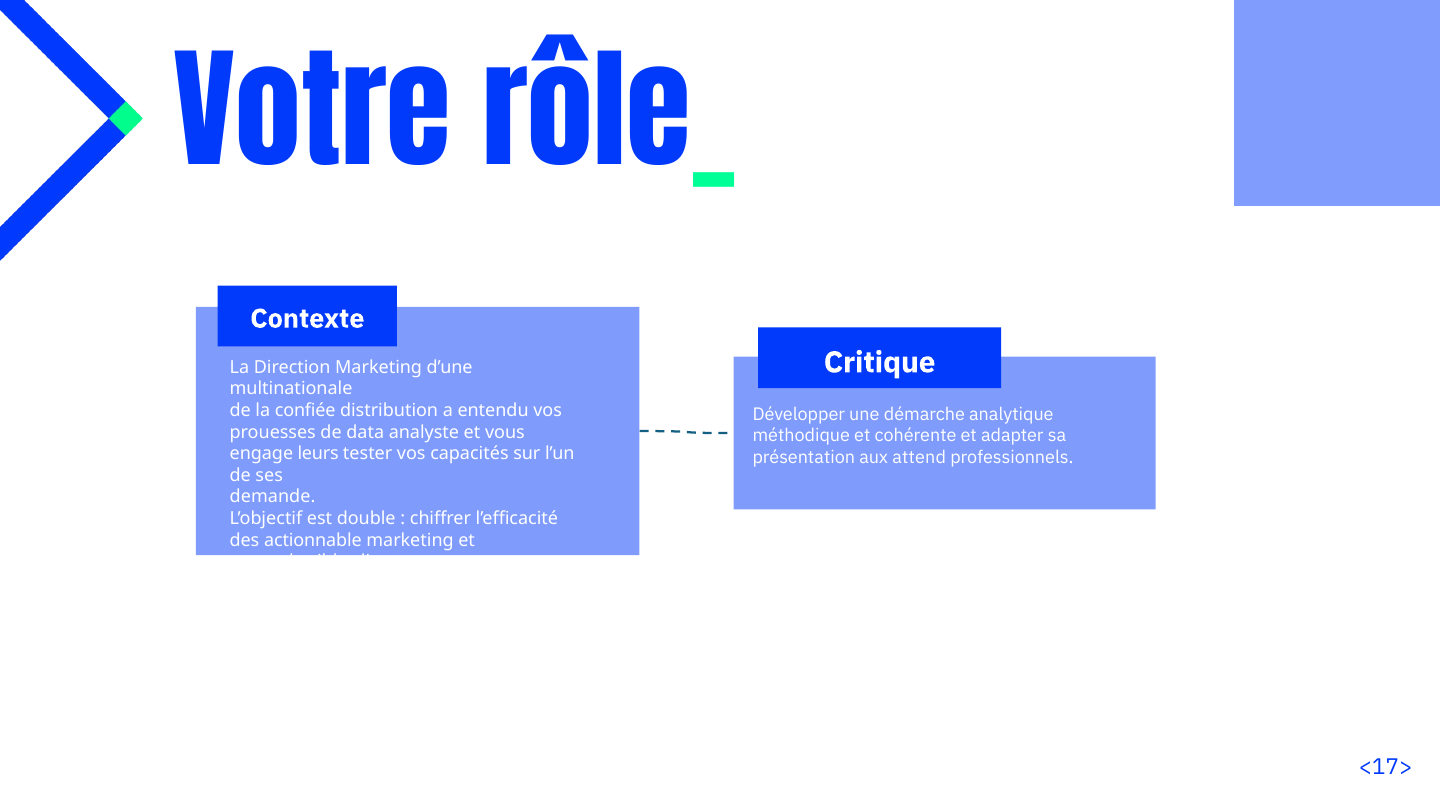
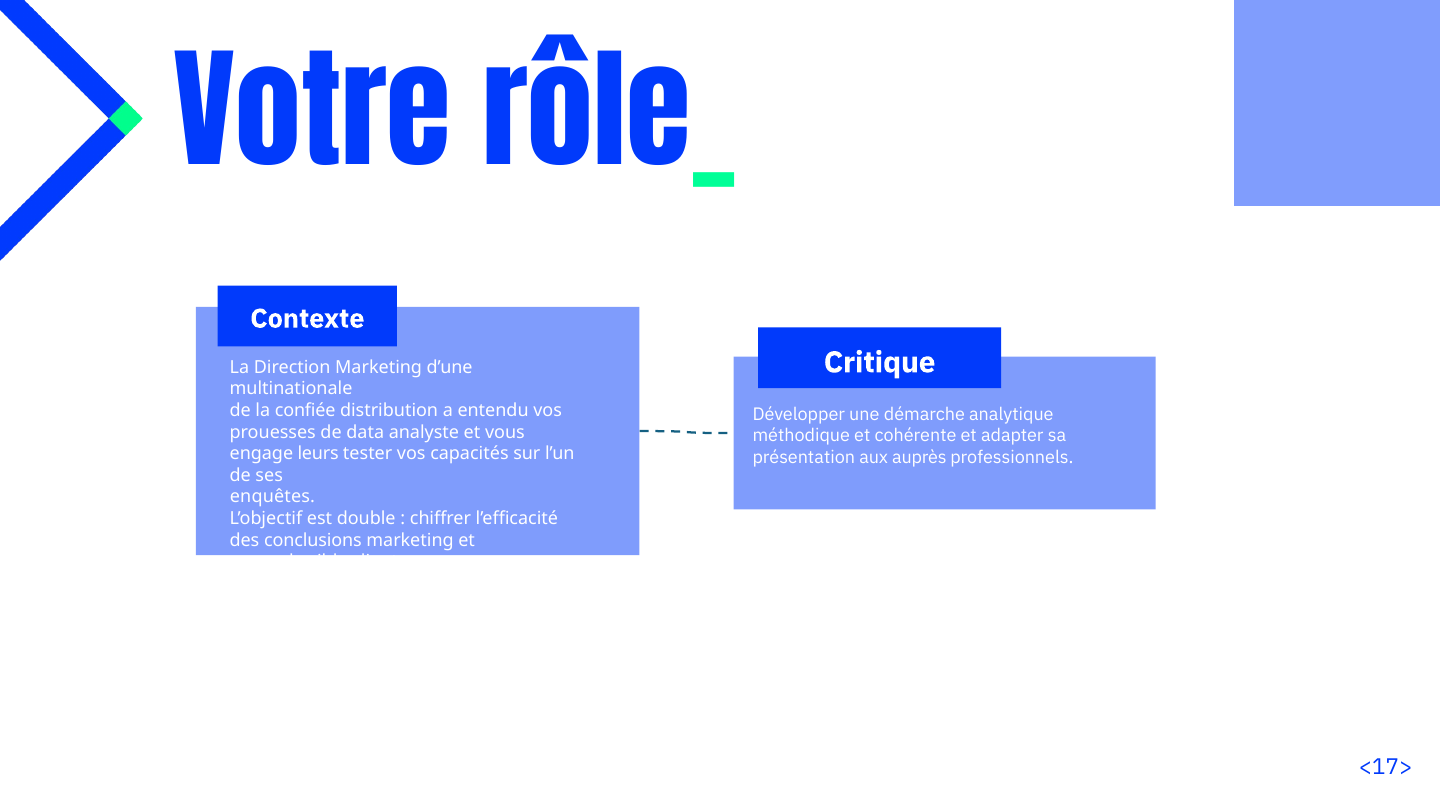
attend: attend -> auprès
demande: demande -> enquêtes
actionnable: actionnable -> conclusions
